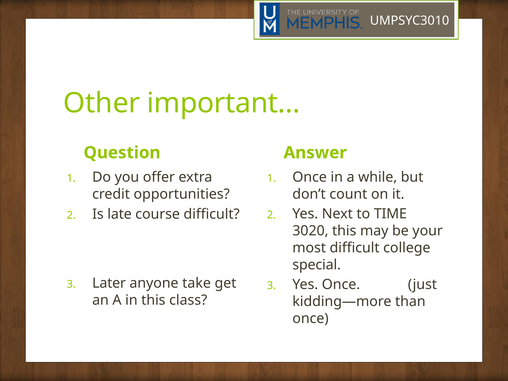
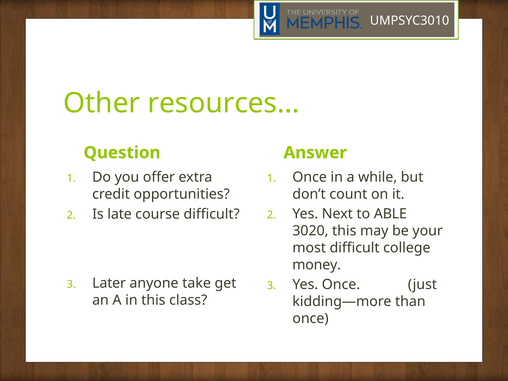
important…: important… -> resources…
TIME: TIME -> ABLE
special: special -> money
